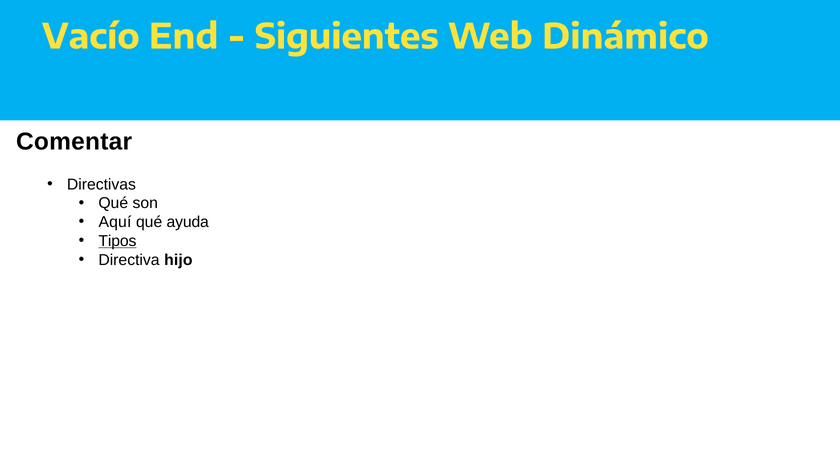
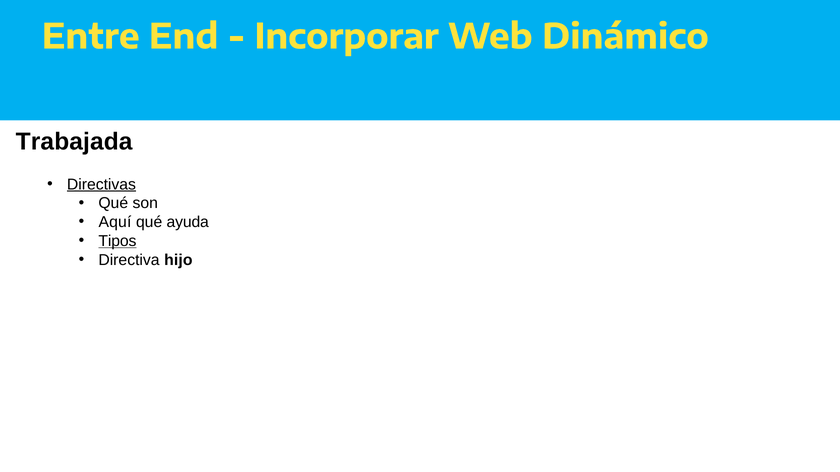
Vacío: Vacío -> Entre
Siguientes: Siguientes -> Incorporar
Comentar: Comentar -> Trabajada
Directivas underline: none -> present
